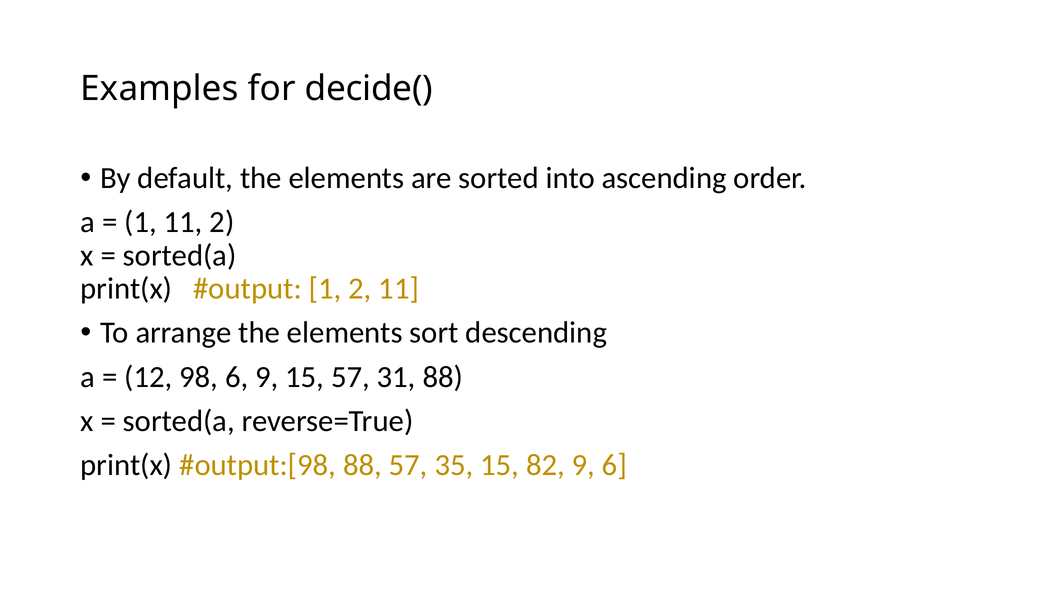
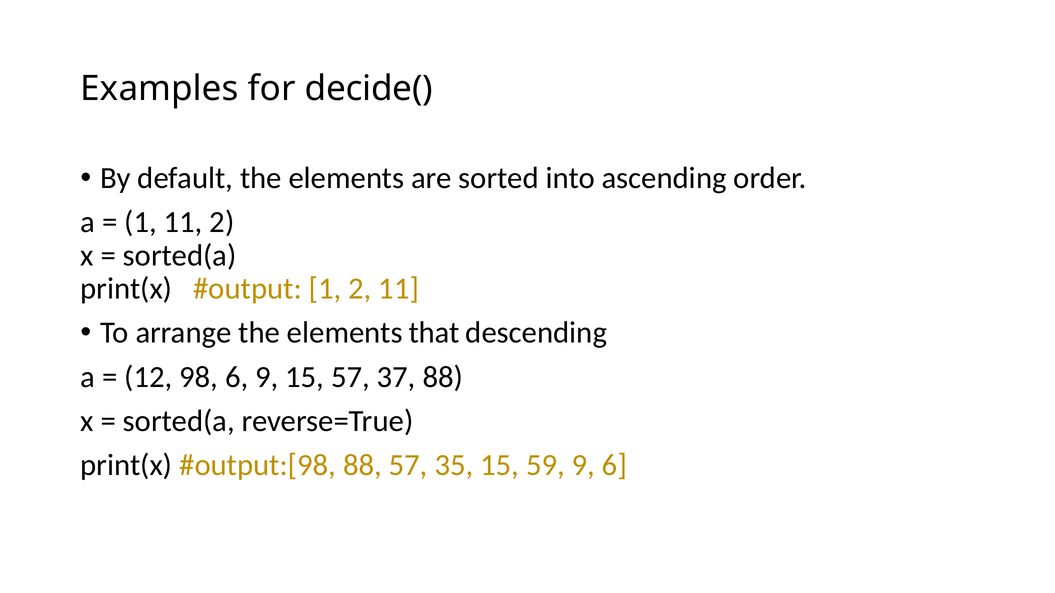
sort: sort -> that
31: 31 -> 37
82: 82 -> 59
